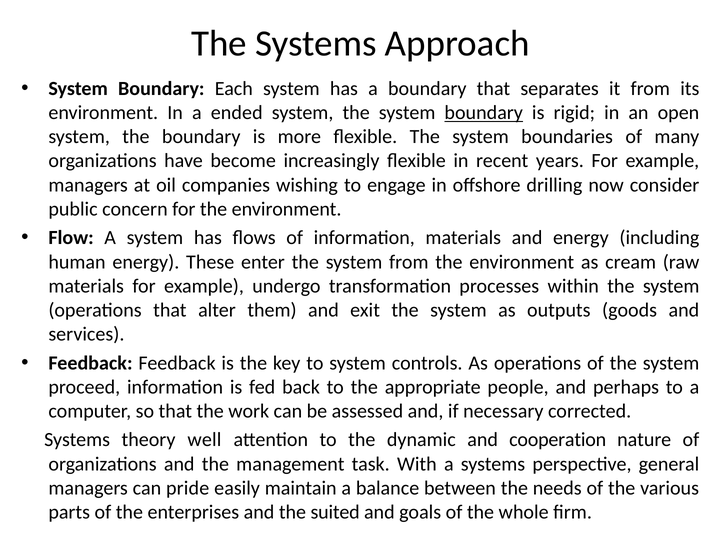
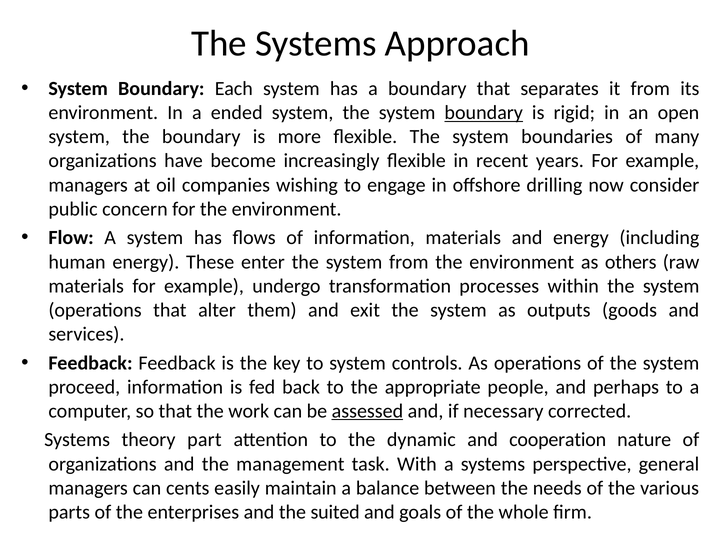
cream: cream -> others
assessed underline: none -> present
well: well -> part
pride: pride -> cents
